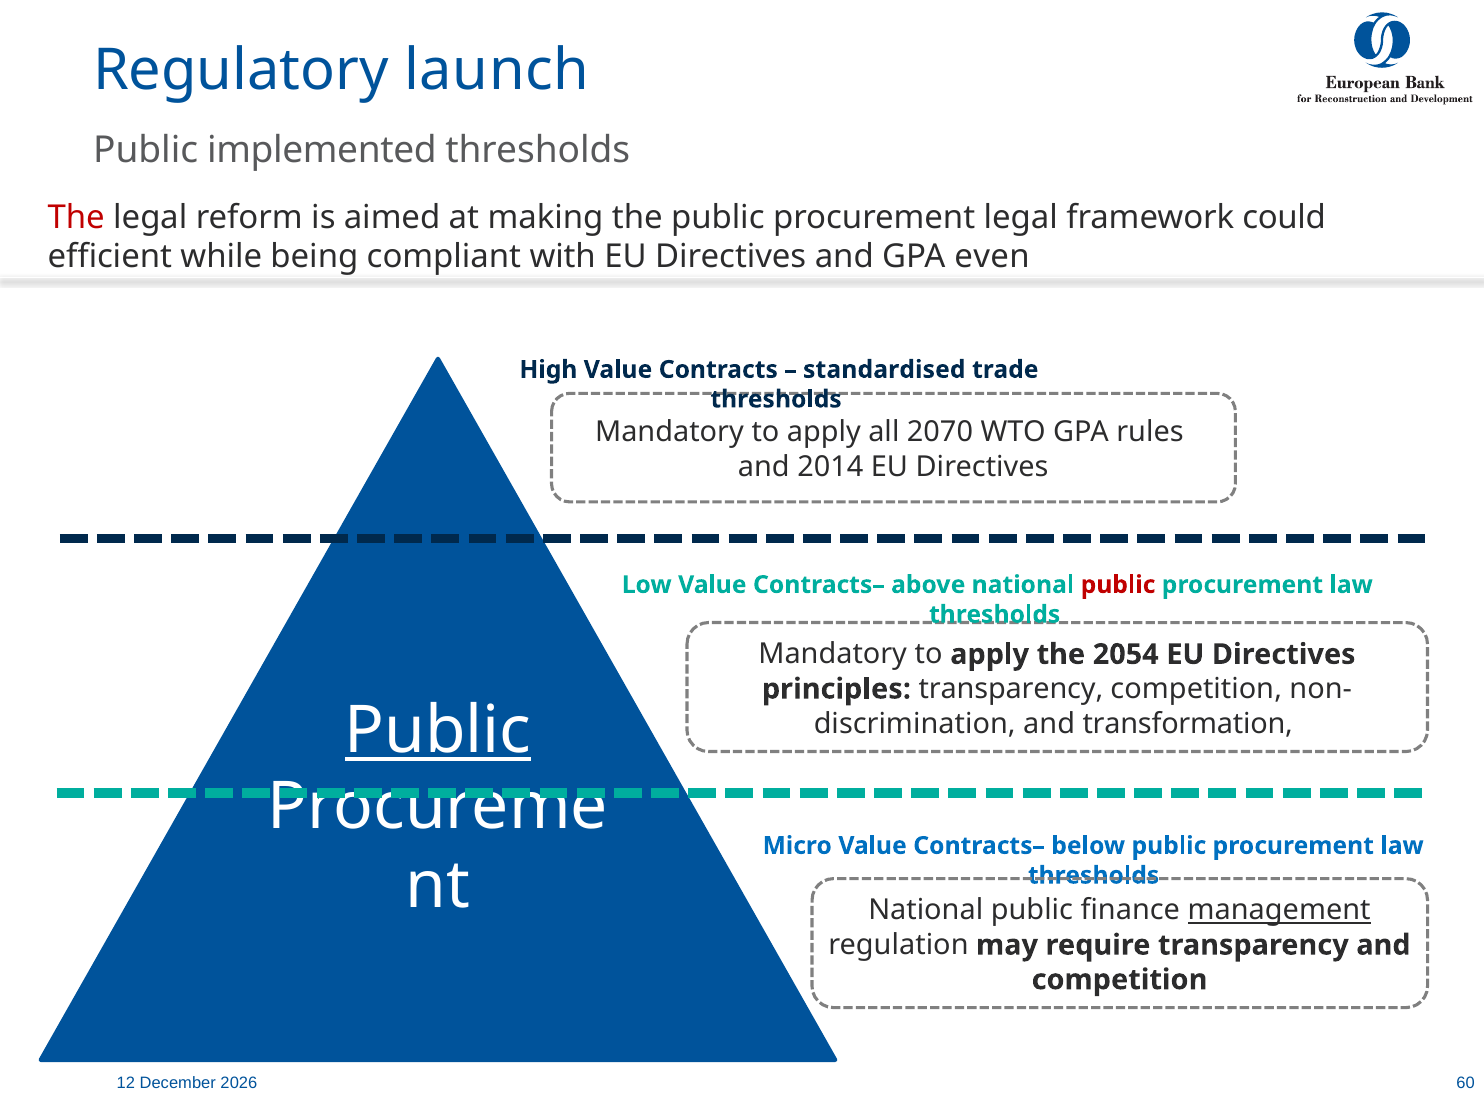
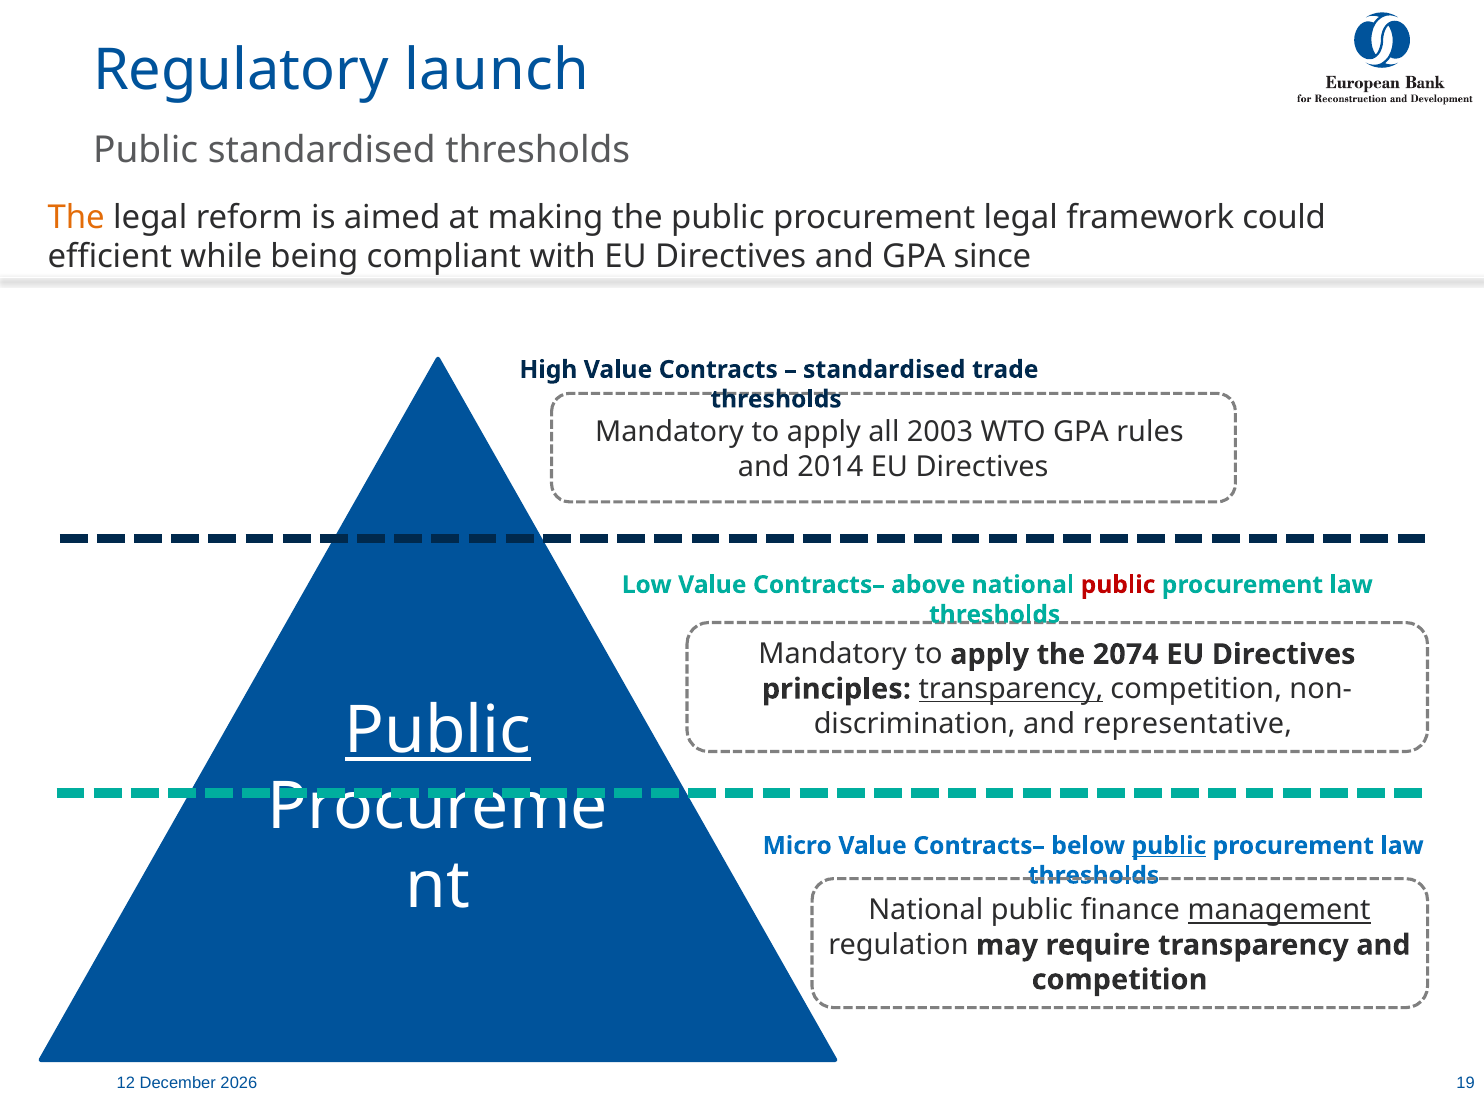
Public implemented: implemented -> standardised
The at (76, 217) colour: red -> orange
even: even -> since
2070: 2070 -> 2003
2054: 2054 -> 2074
transparency at (1011, 689) underline: none -> present
transformation: transformation -> representative
public at (1169, 846) underline: none -> present
60: 60 -> 19
